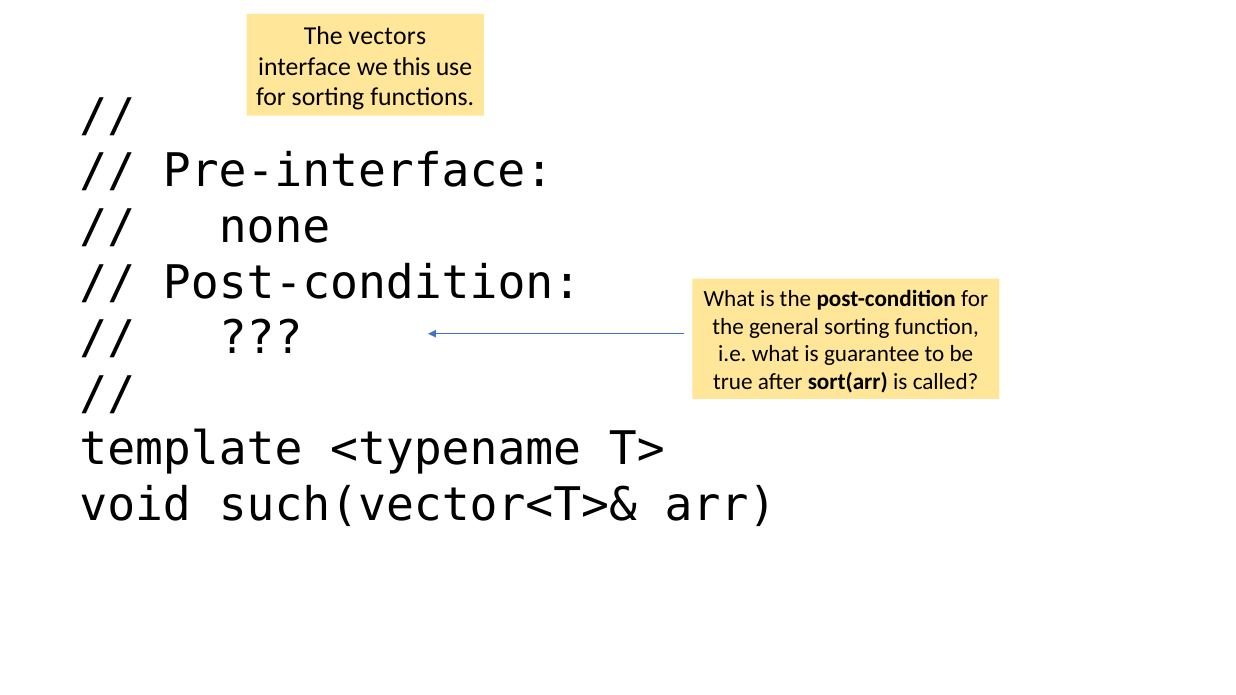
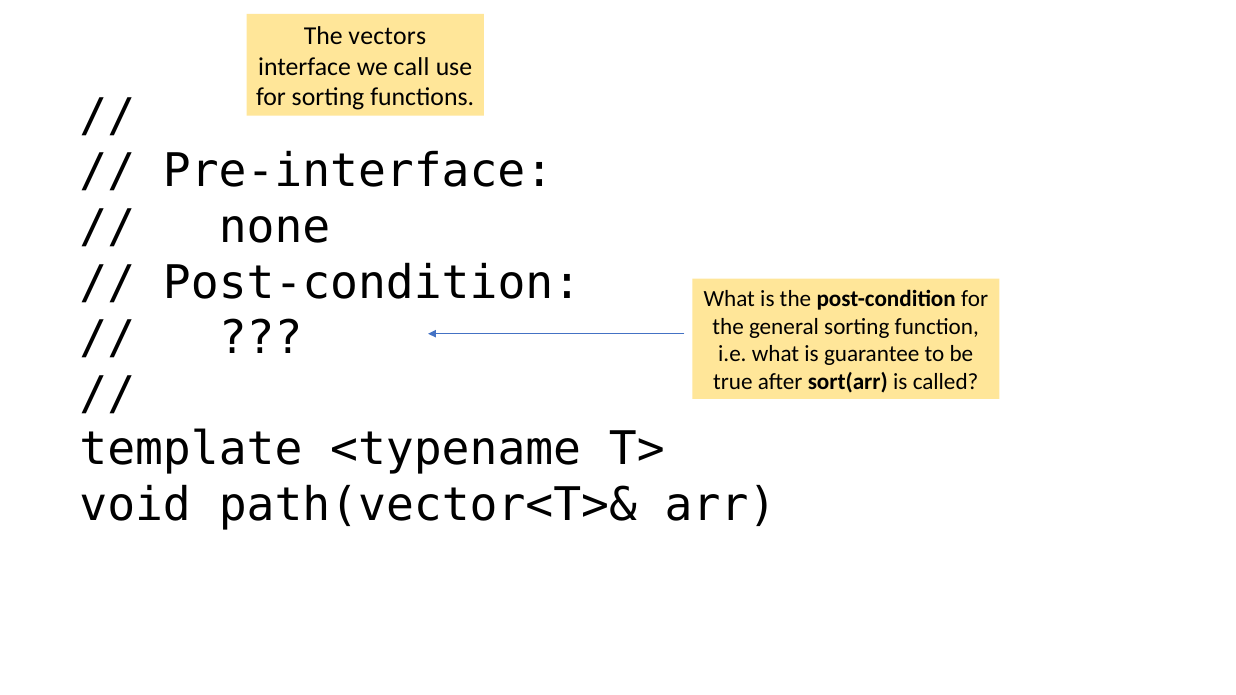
this: this -> call
such(vector<T>&: such(vector<T>& -> path(vector<T>&
